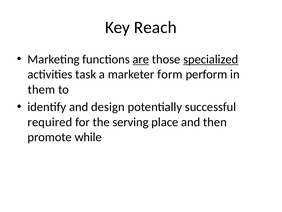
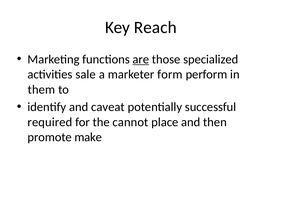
specialized underline: present -> none
task: task -> sale
design: design -> caveat
serving: serving -> cannot
while: while -> make
